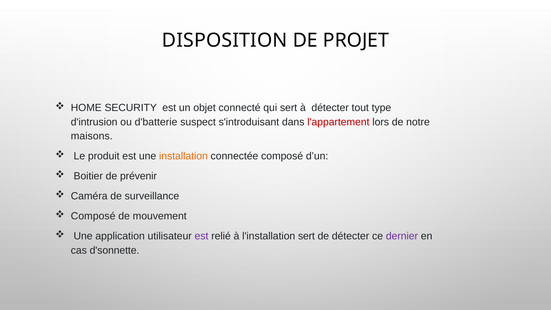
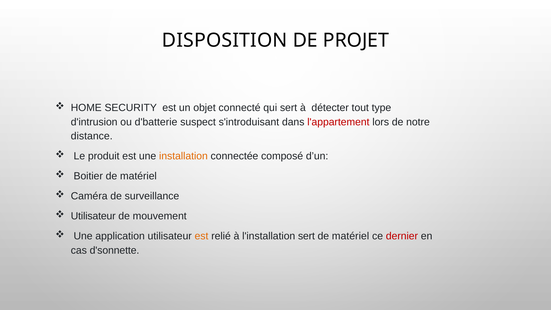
maisons: maisons -> distance
Boitier de prévenir: prévenir -> matériel
Composé at (93, 216): Composé -> Utilisateur
est at (202, 236) colour: purple -> orange
détecter at (351, 236): détecter -> matériel
dernier colour: purple -> red
